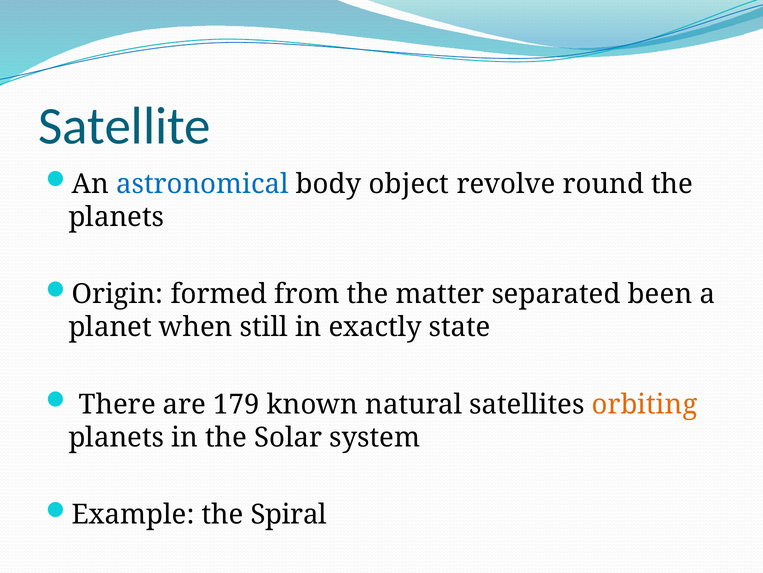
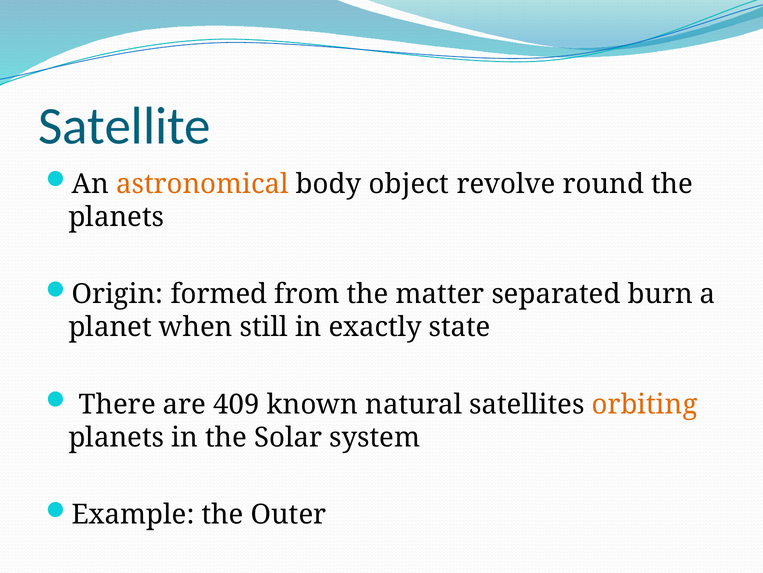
astronomical colour: blue -> orange
been: been -> burn
179: 179 -> 409
Spiral: Spiral -> Outer
